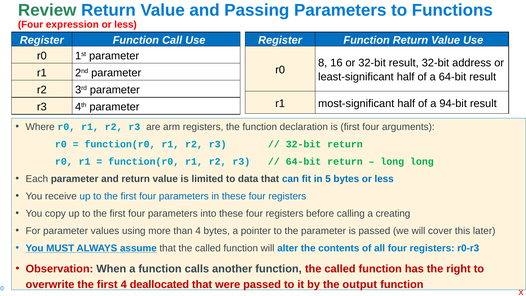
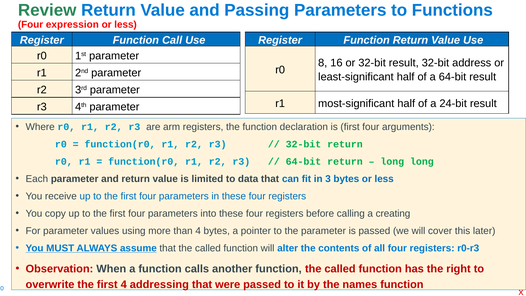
94-bit: 94-bit -> 24-bit
5: 5 -> 3
deallocated: deallocated -> addressing
output: output -> names
